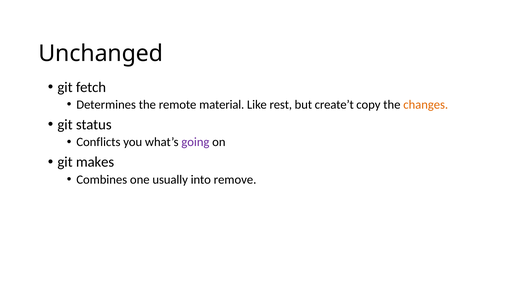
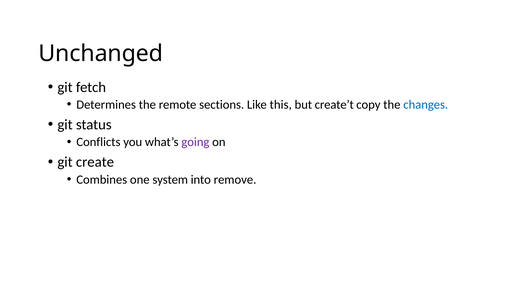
material: material -> sections
rest: rest -> this
changes colour: orange -> blue
makes: makes -> create
usually: usually -> system
